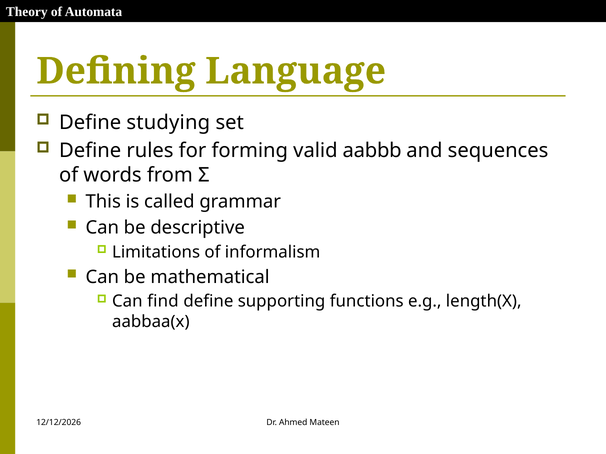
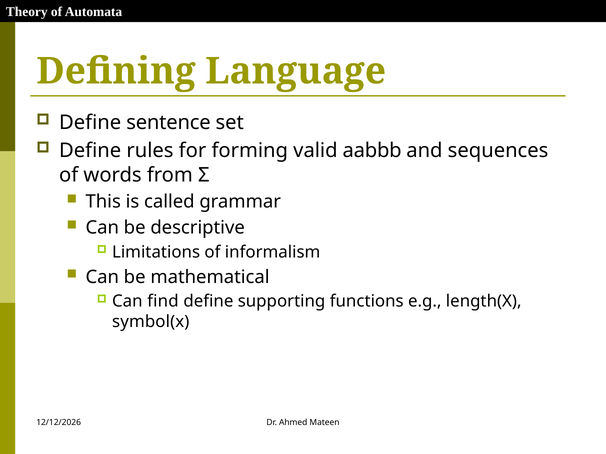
studying: studying -> sentence
aabbaa(x: aabbaa(x -> symbol(x
